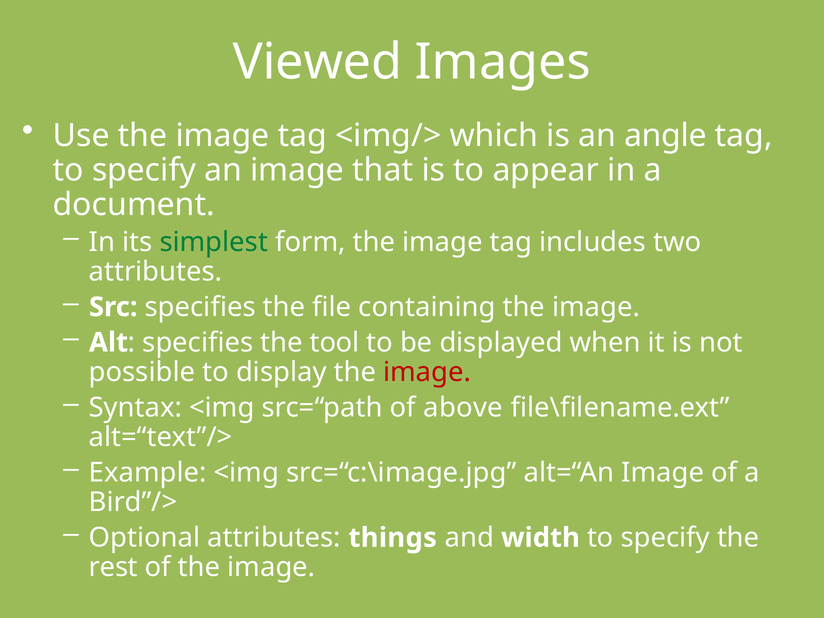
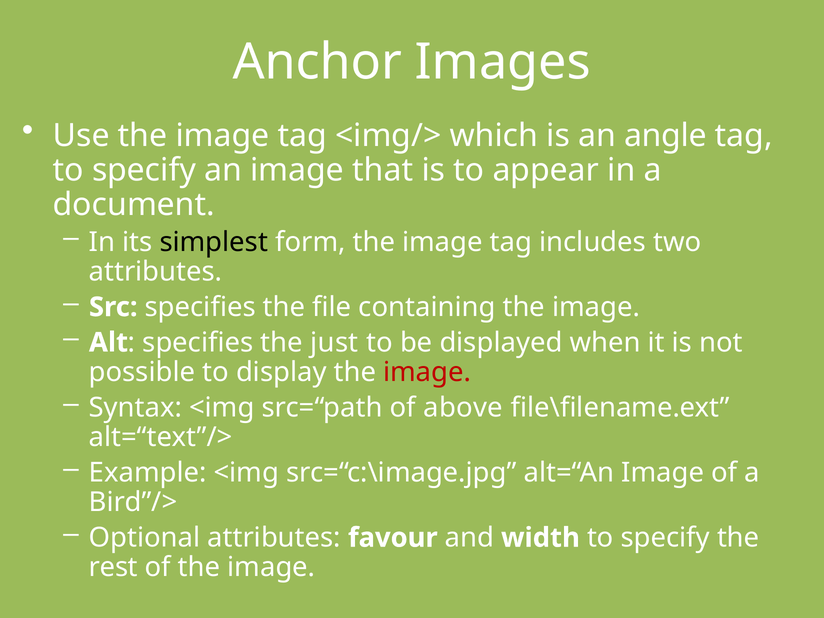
Viewed: Viewed -> Anchor
simplest colour: green -> black
tool: tool -> just
things: things -> favour
